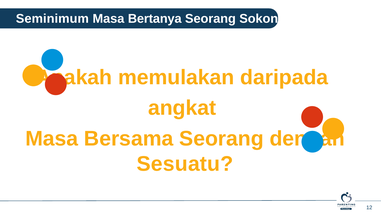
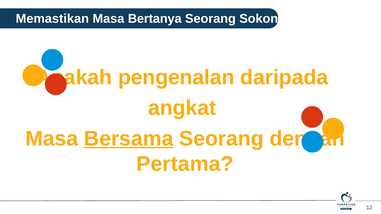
Seminimum: Seminimum -> Memastikan
memulakan: memulakan -> pengenalan
Bersama underline: none -> present
Sesuatu: Sesuatu -> Pertama
